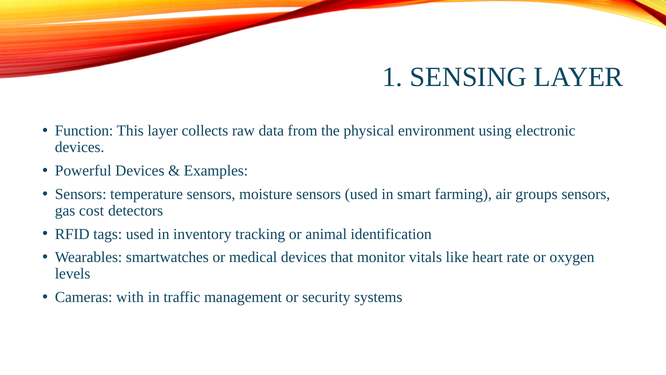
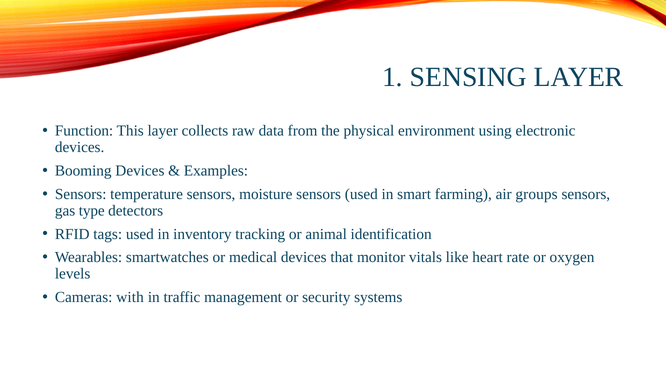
Powerful: Powerful -> Booming
cost: cost -> type
